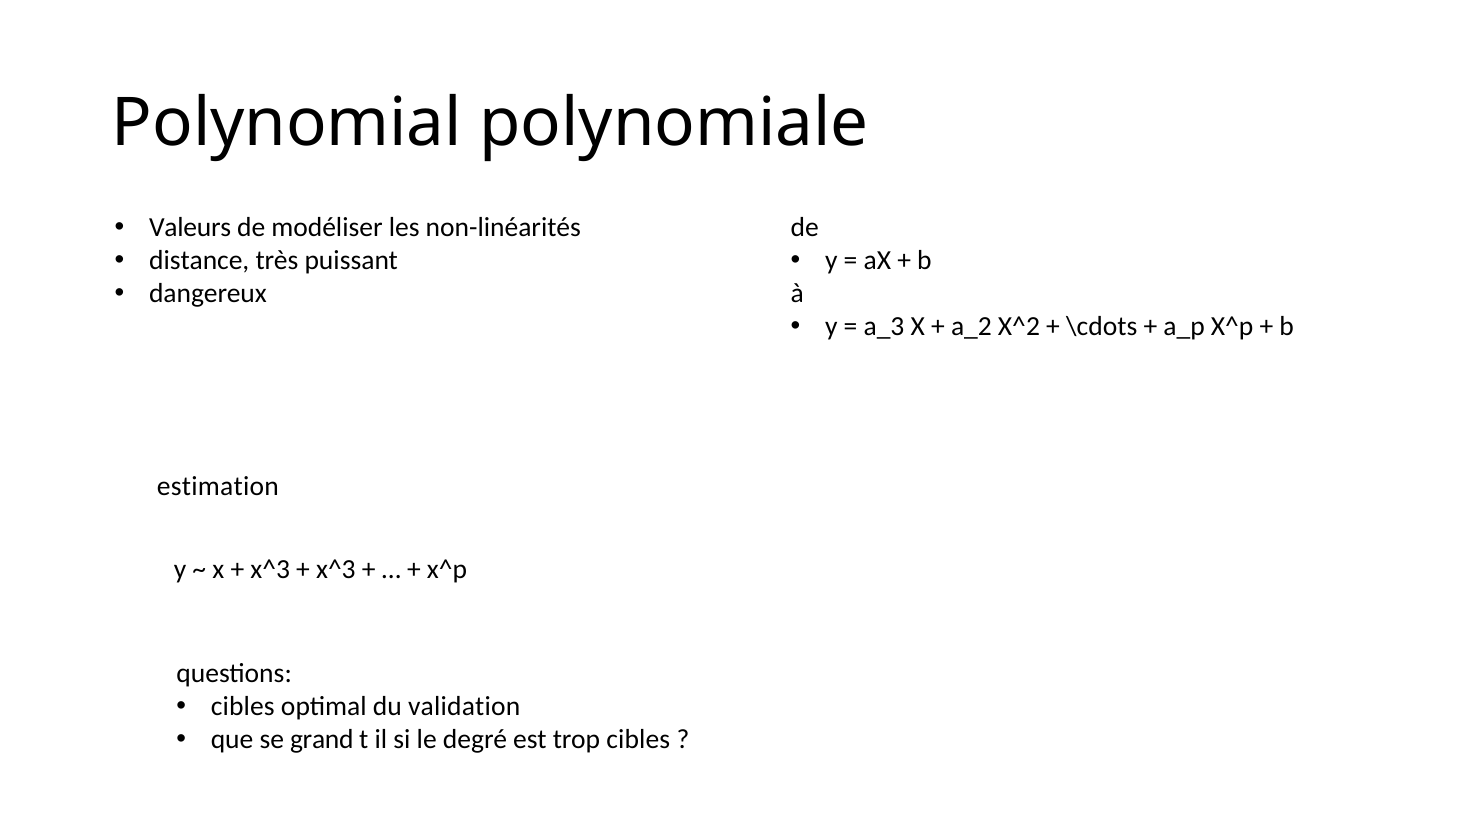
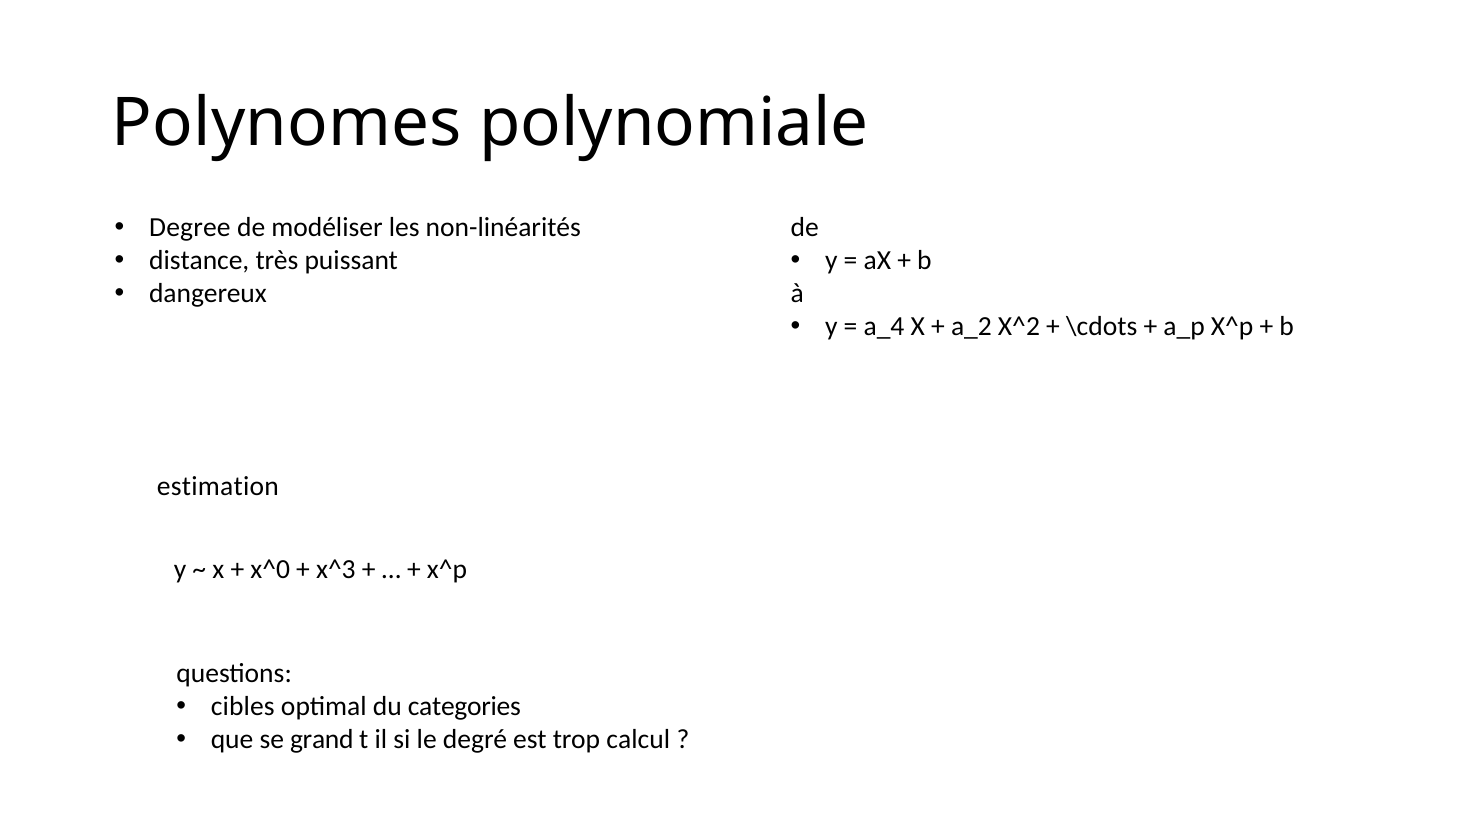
Polynomial: Polynomial -> Polynomes
Valeurs: Valeurs -> Degree
a_3: a_3 -> a_4
x^3 at (270, 570): x^3 -> x^0
validation: validation -> categories
trop cibles: cibles -> calcul
